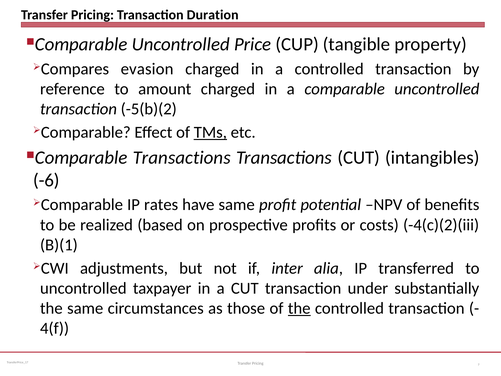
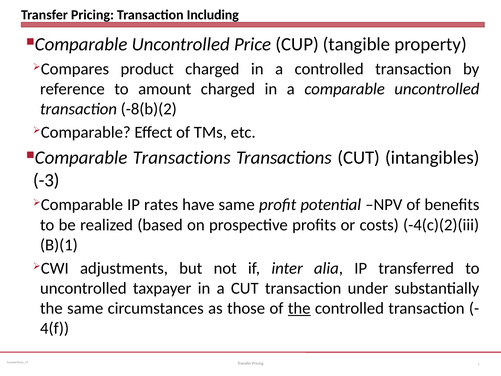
Duration: Duration -> Including
evasion: evasion -> product
-5(b)(2: -5(b)(2 -> -8(b)(2
TMs underline: present -> none
-6: -6 -> -3
